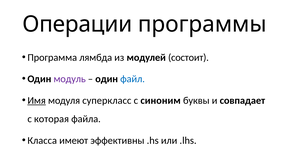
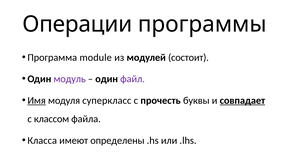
лямбда: лямбда -> module
файл colour: blue -> purple
синоним: синоним -> прочесть
совпадает underline: none -> present
которая: которая -> классом
эффективны: эффективны -> определены
